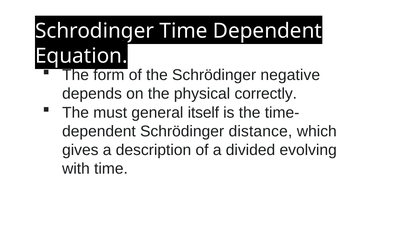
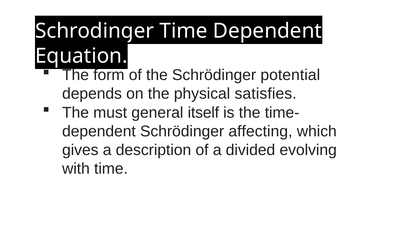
negative: negative -> potential
correctly: correctly -> satisfies
distance: distance -> affecting
